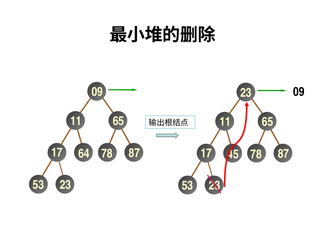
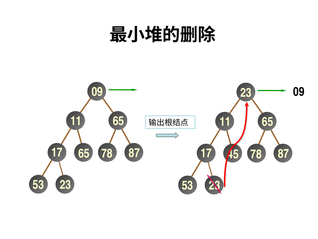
17 64: 64 -> 65
